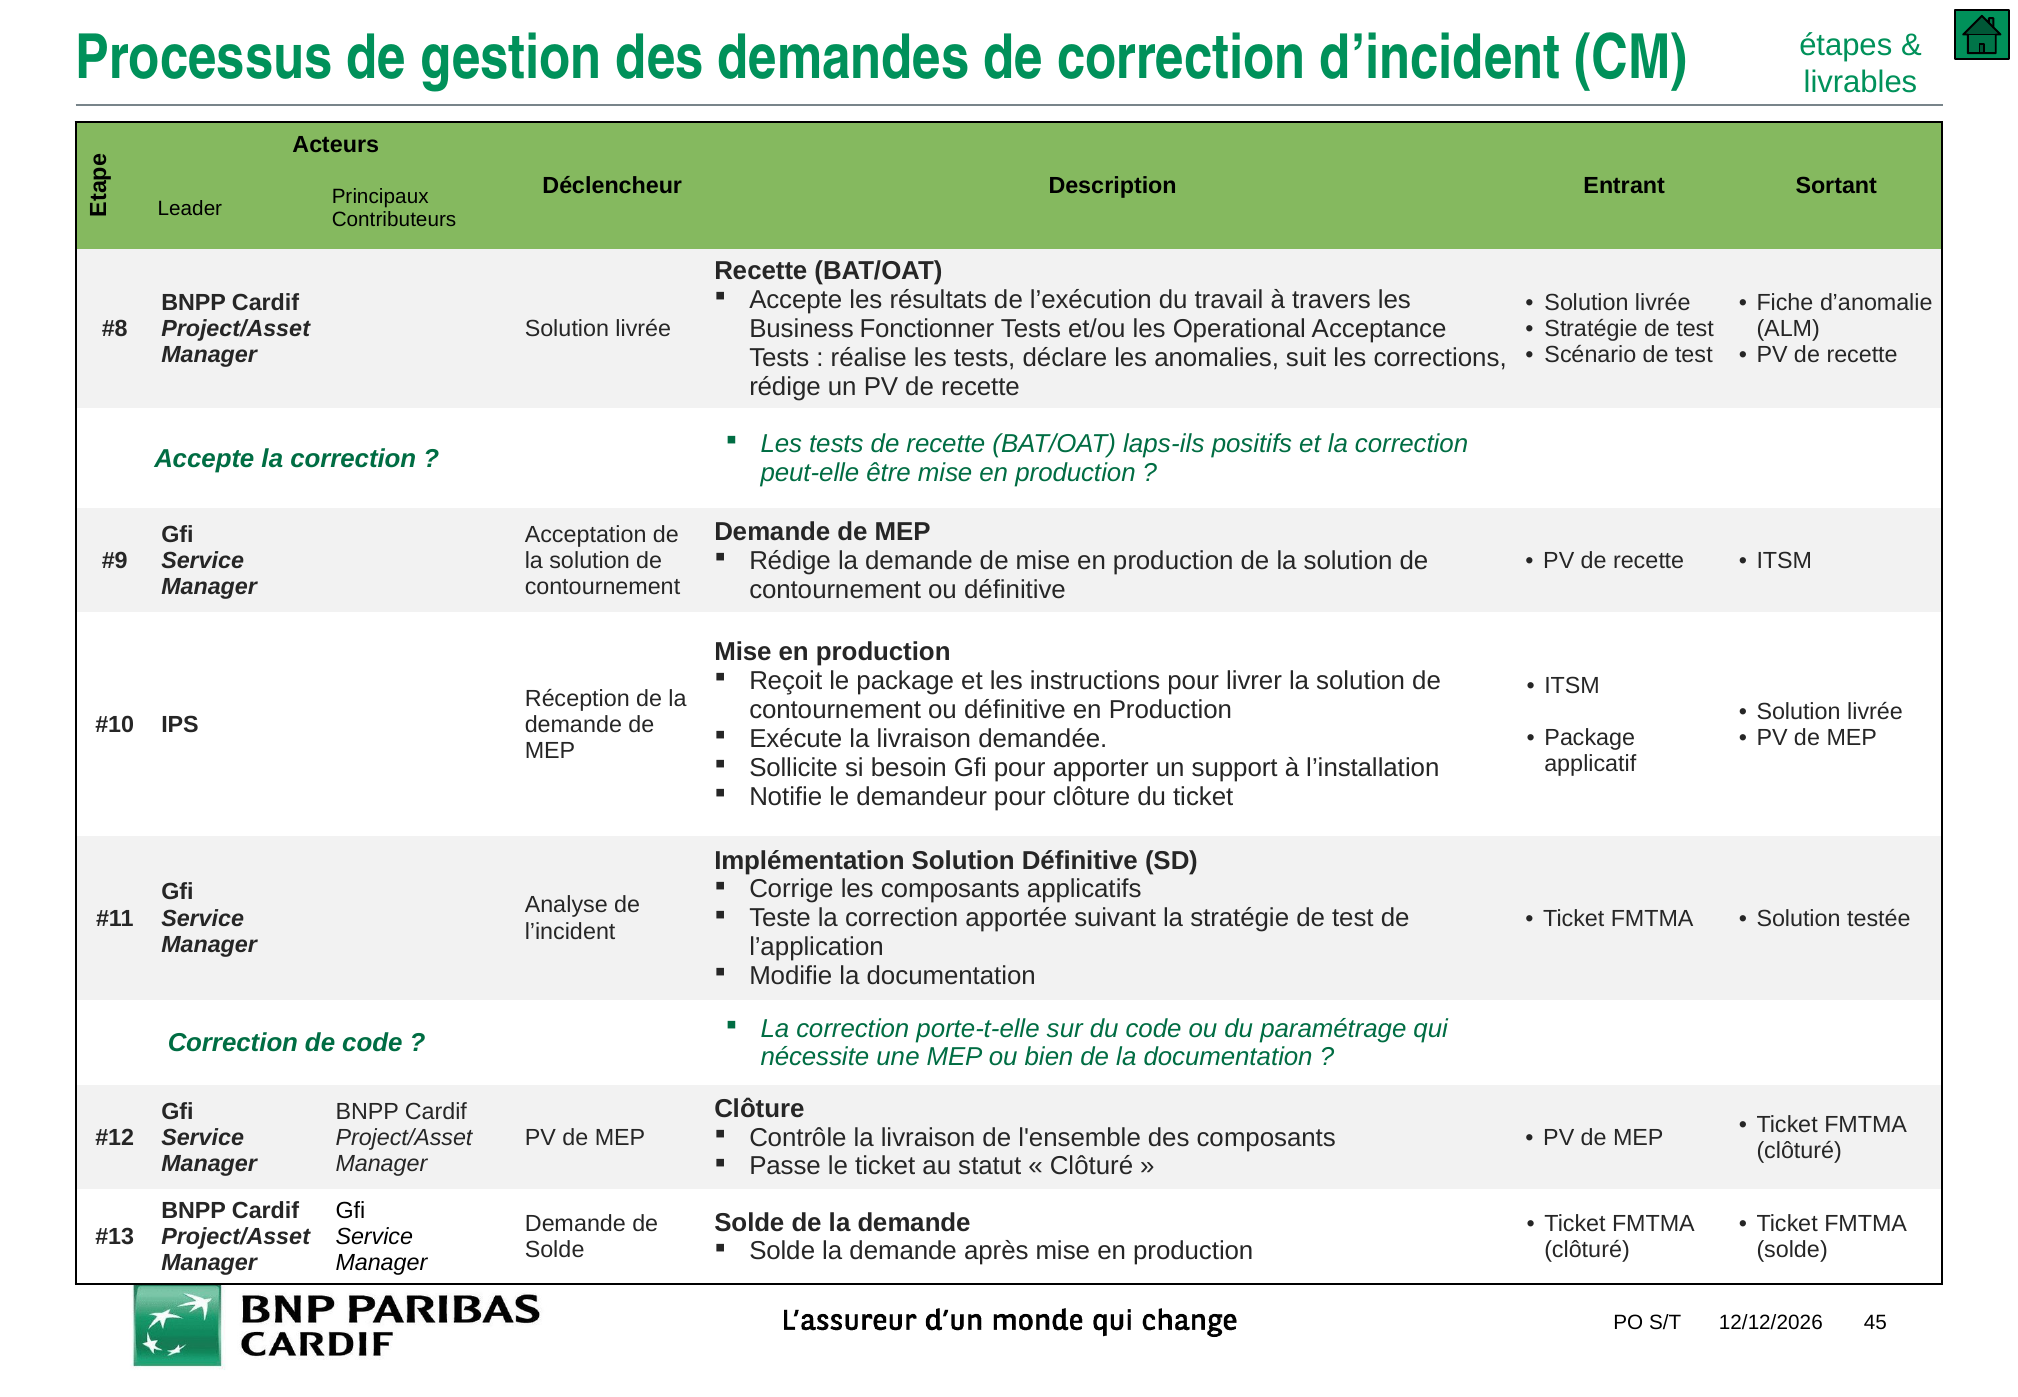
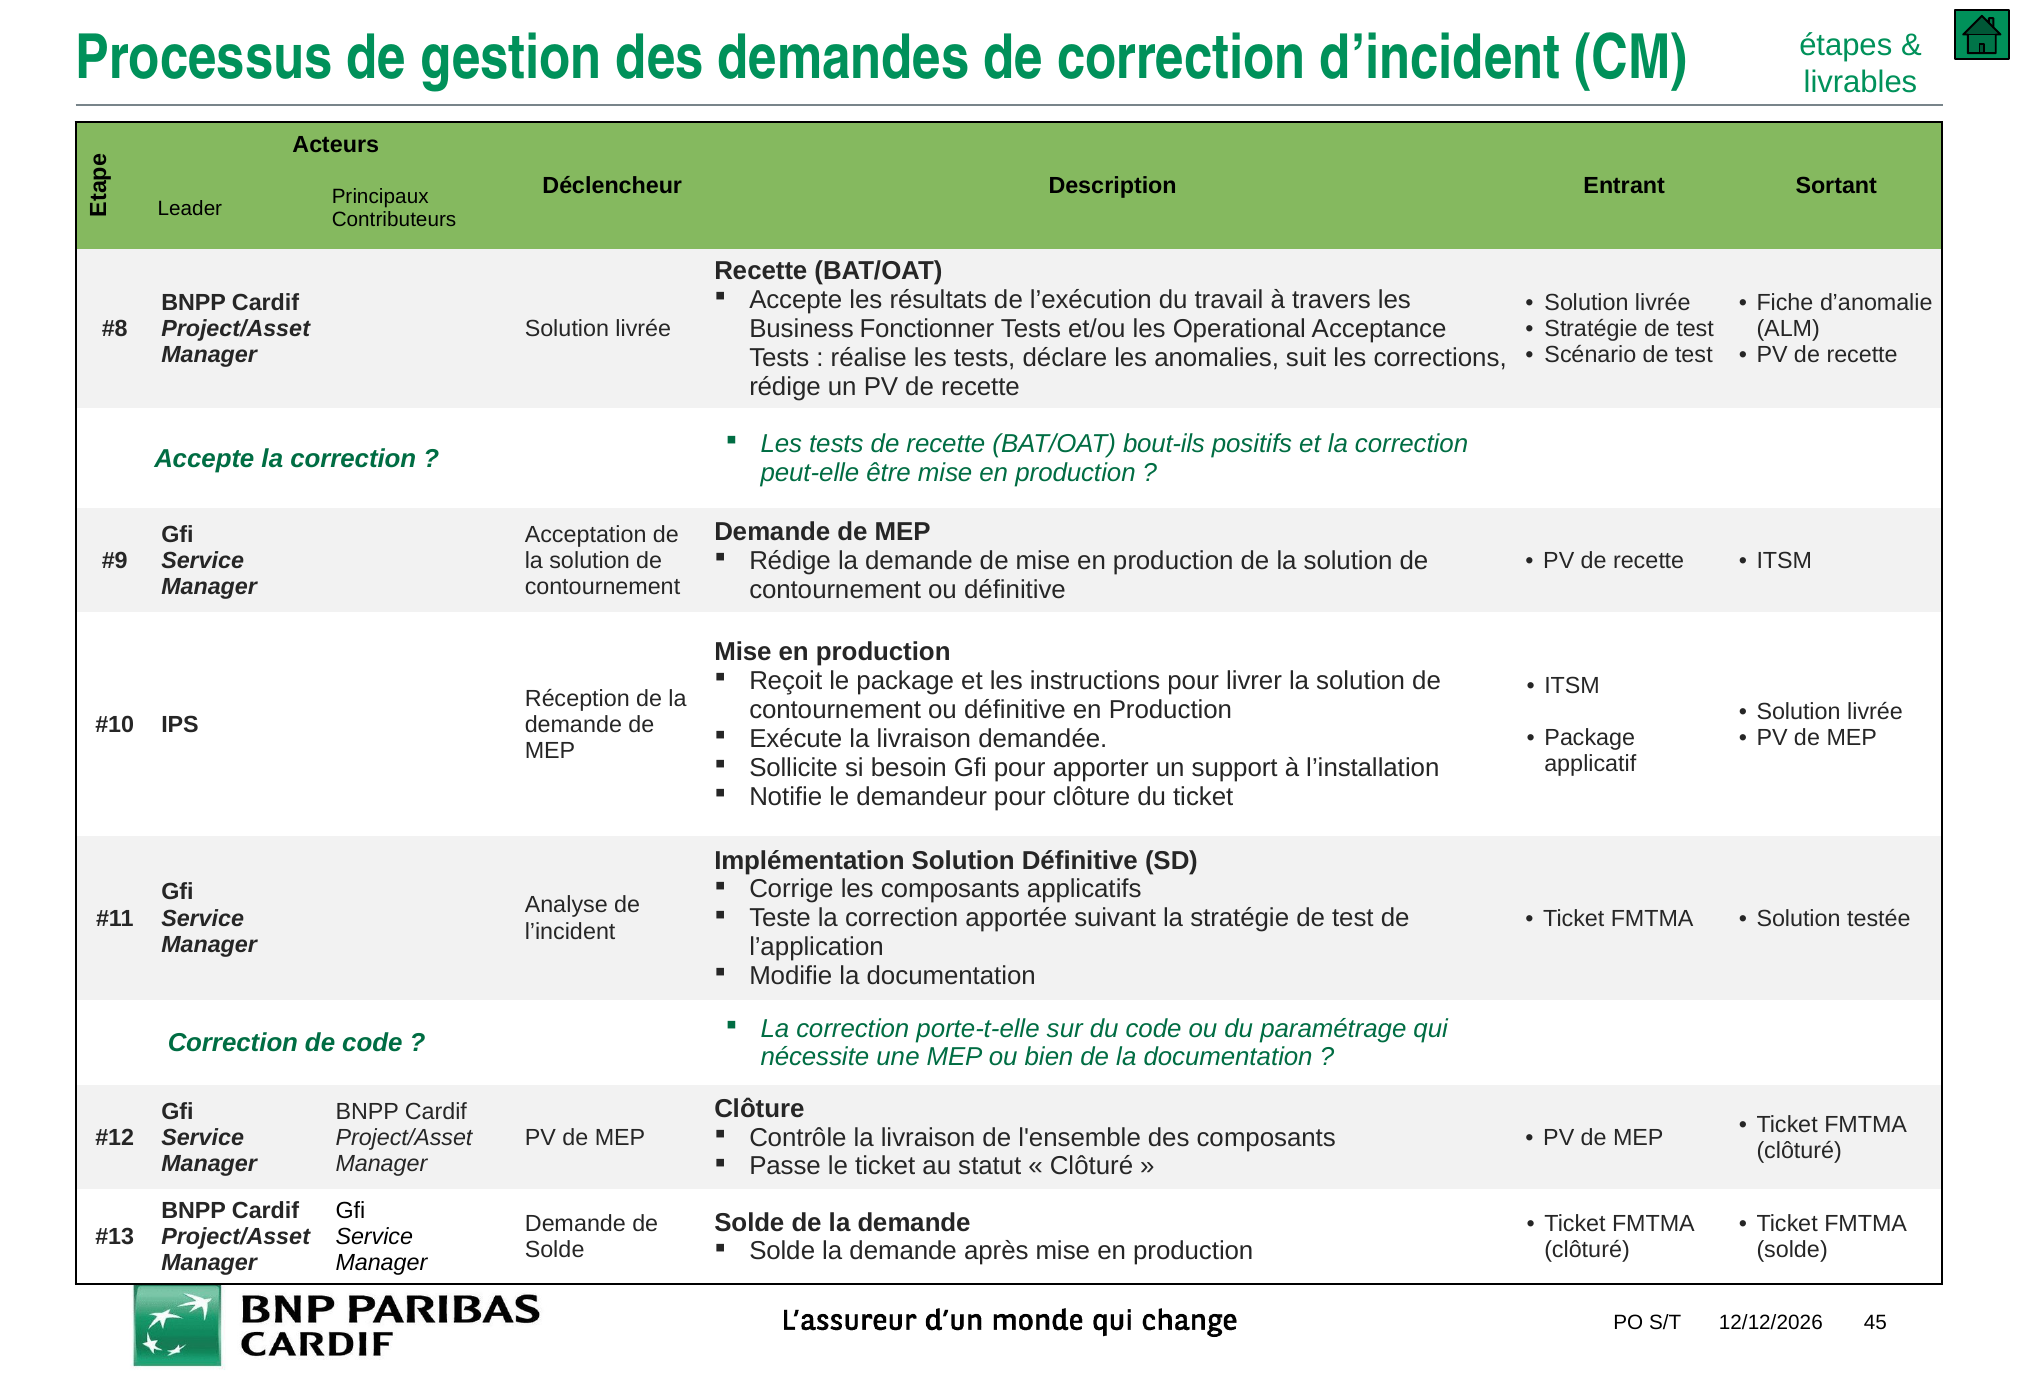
laps-ils: laps-ils -> bout-ils
